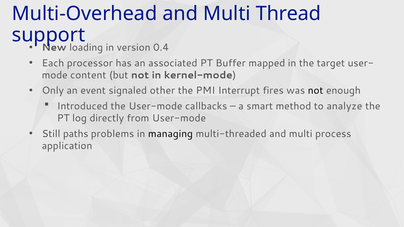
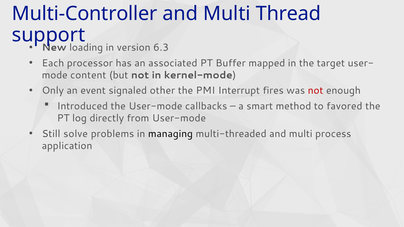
Multi-Overhead: Multi-Overhead -> Multi-Controller
0.4: 0.4 -> 6.3
not at (316, 91) colour: black -> red
analyze: analyze -> favored
paths: paths -> solve
